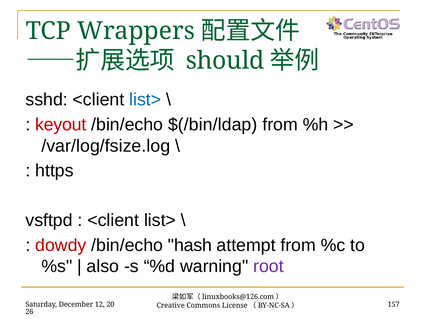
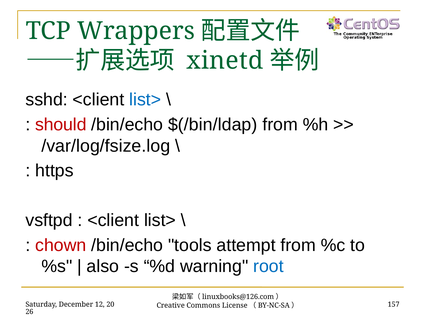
should: should -> xinetd
keyout: keyout -> should
dowdy: dowdy -> chown
hash: hash -> tools
root colour: purple -> blue
